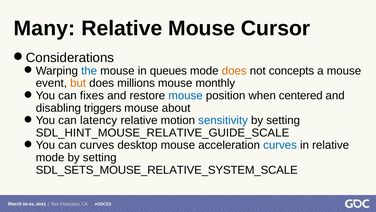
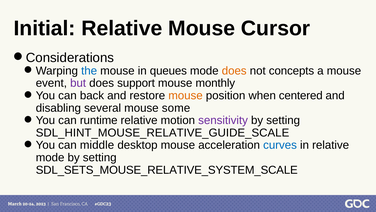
Many: Many -> Initial
but colour: orange -> purple
millions: millions -> support
fixes: fixes -> back
mouse at (186, 95) colour: blue -> orange
triggers: triggers -> several
about: about -> some
latency: latency -> runtime
sensitivity colour: blue -> purple
can curves: curves -> middle
